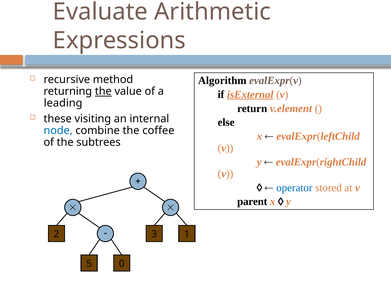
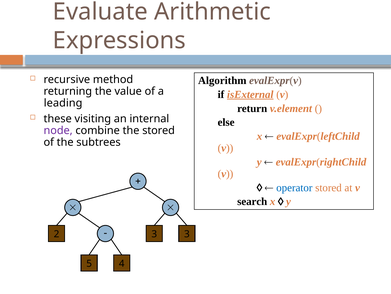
the at (103, 91) underline: present -> none
node colour: blue -> purple
the coffee: coffee -> stored
parent: parent -> search
3 1: 1 -> 3
0: 0 -> 4
